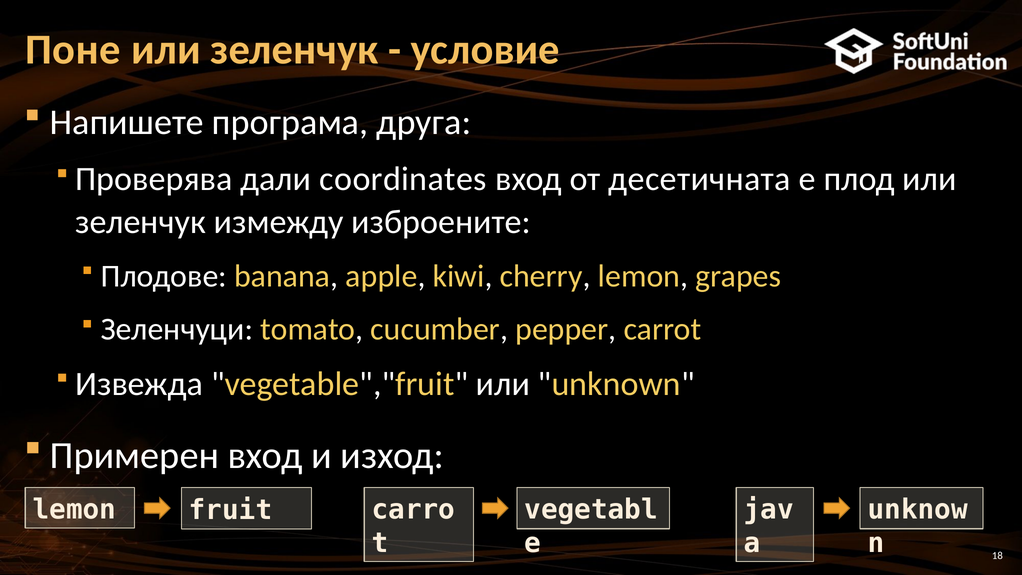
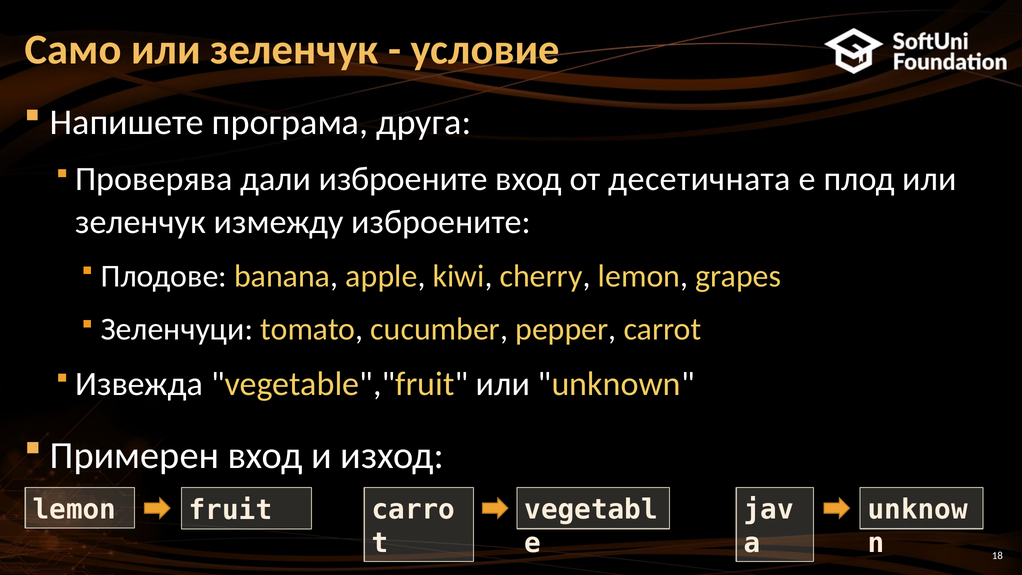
Поне: Поне -> Само
дали coordinates: coordinates -> изброените
